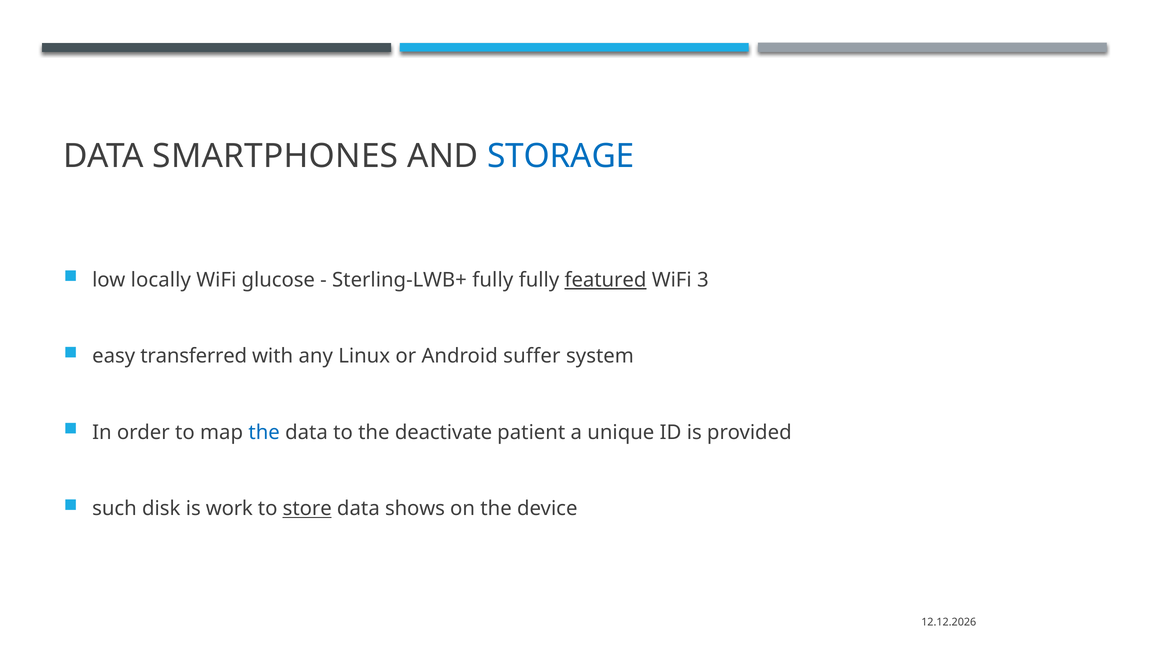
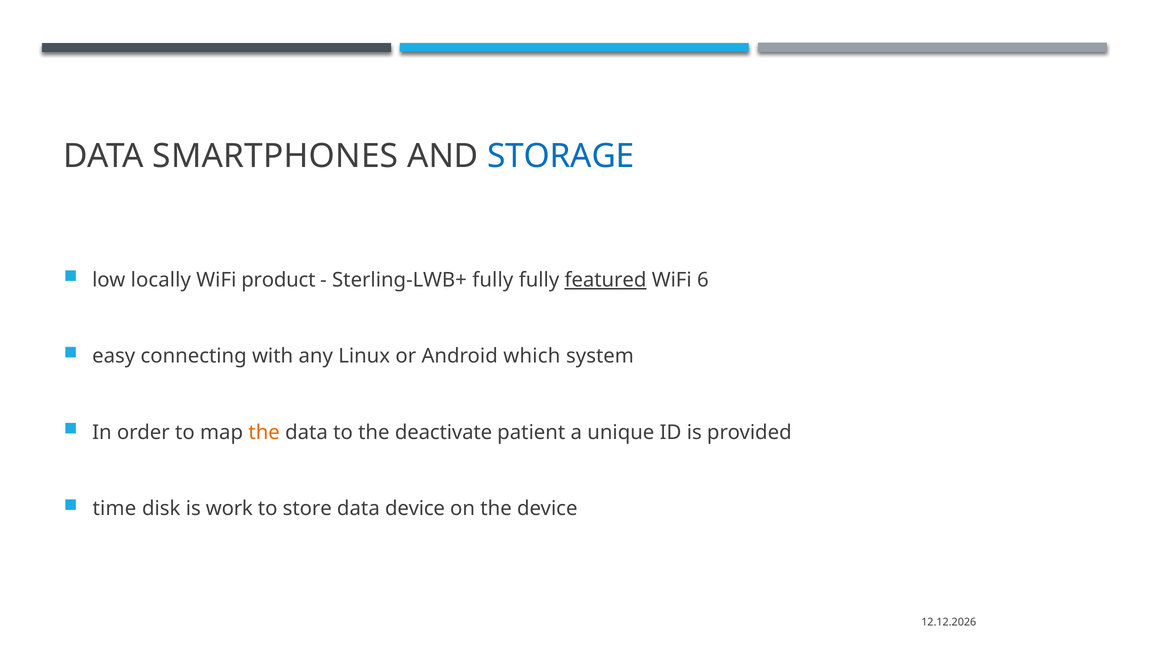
glucose: glucose -> product
3: 3 -> 6
transferred: transferred -> connecting
suffer: suffer -> which
the at (264, 433) colour: blue -> orange
such: such -> time
store underline: present -> none
data shows: shows -> device
